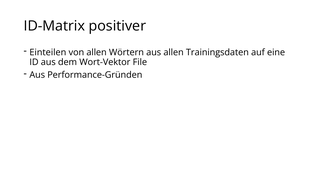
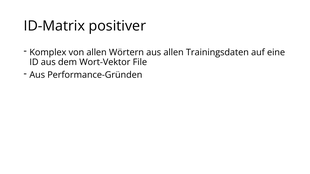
Einteilen: Einteilen -> Komplex
